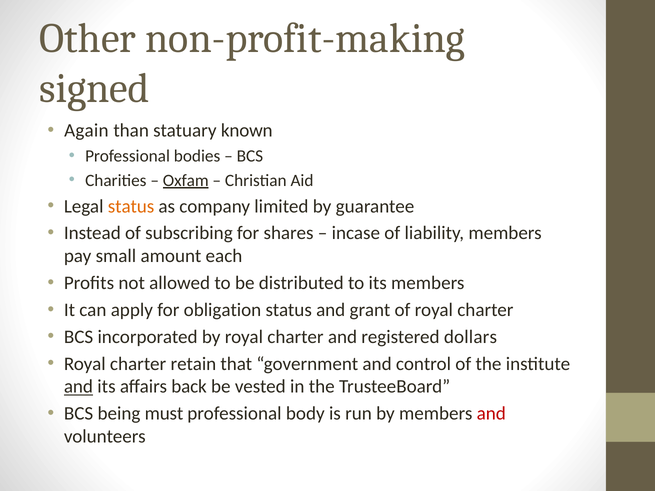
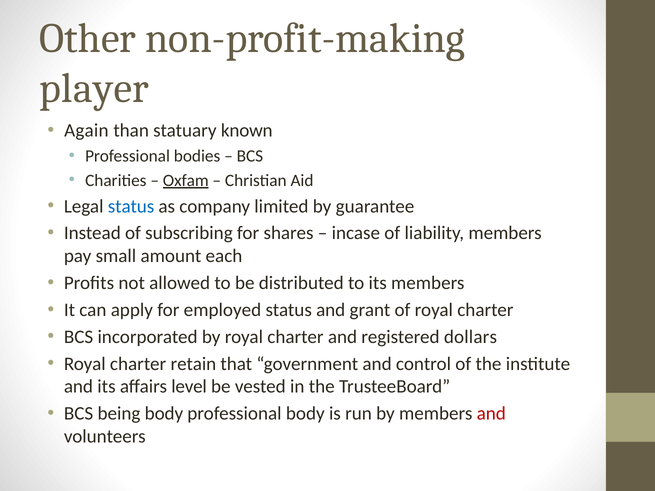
signed: signed -> player
status at (131, 206) colour: orange -> blue
obligation: obligation -> employed
and at (78, 387) underline: present -> none
back: back -> level
being must: must -> body
